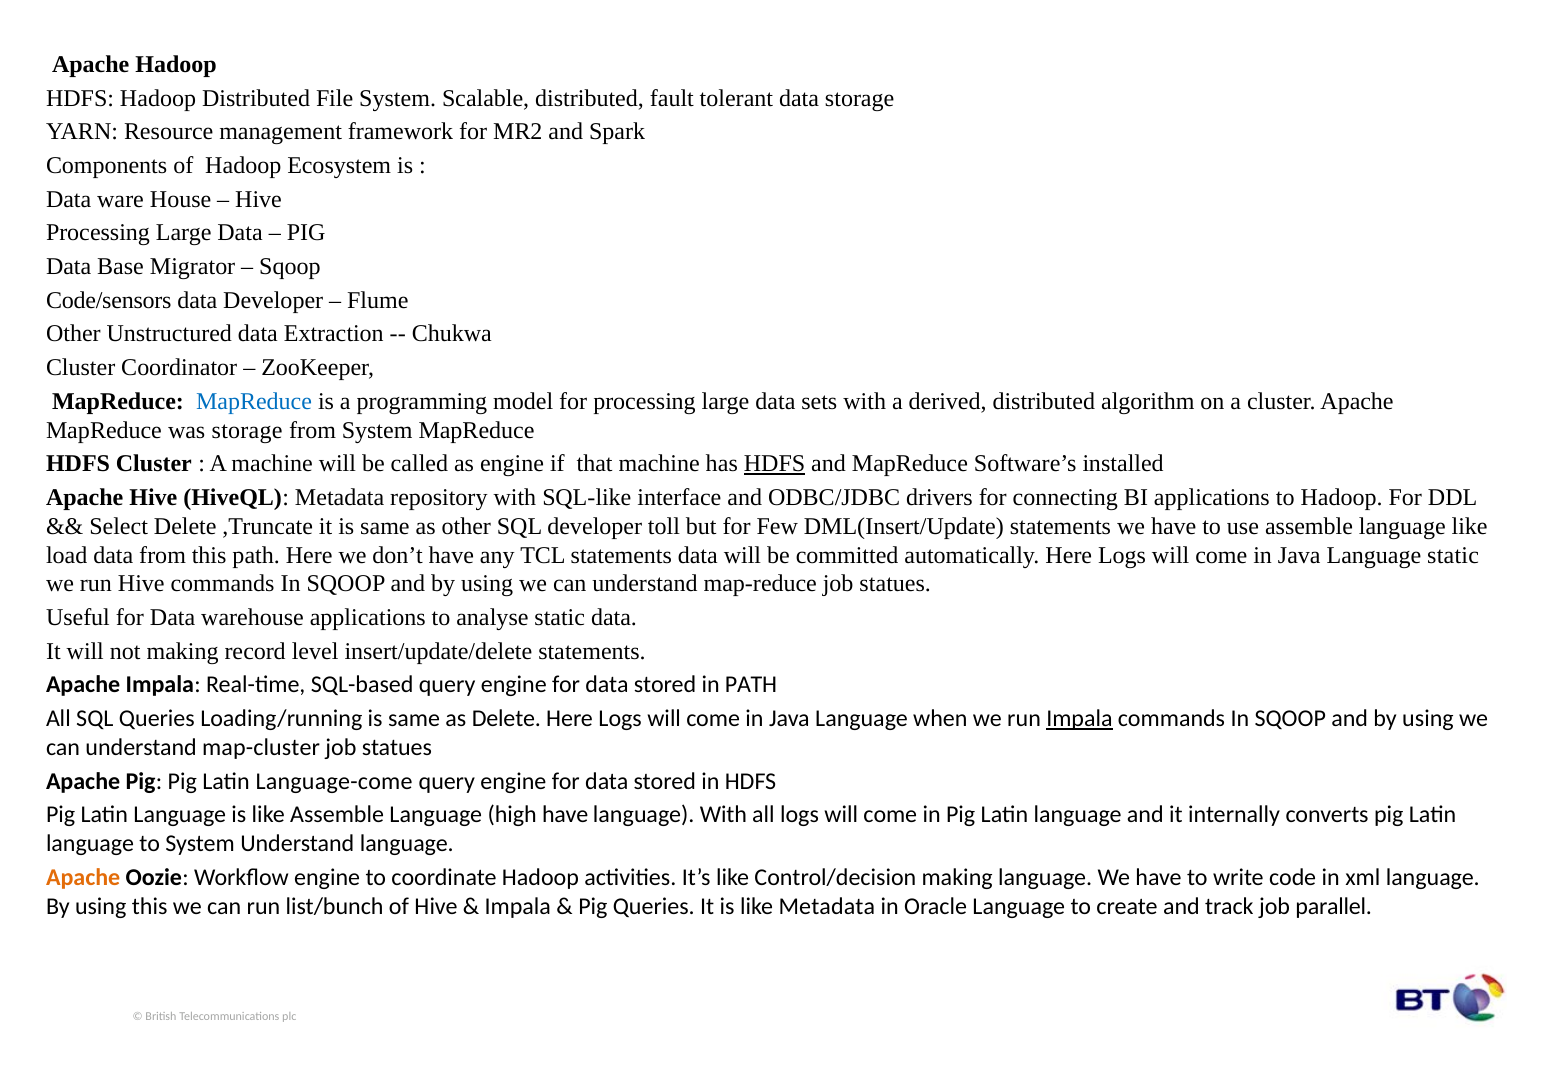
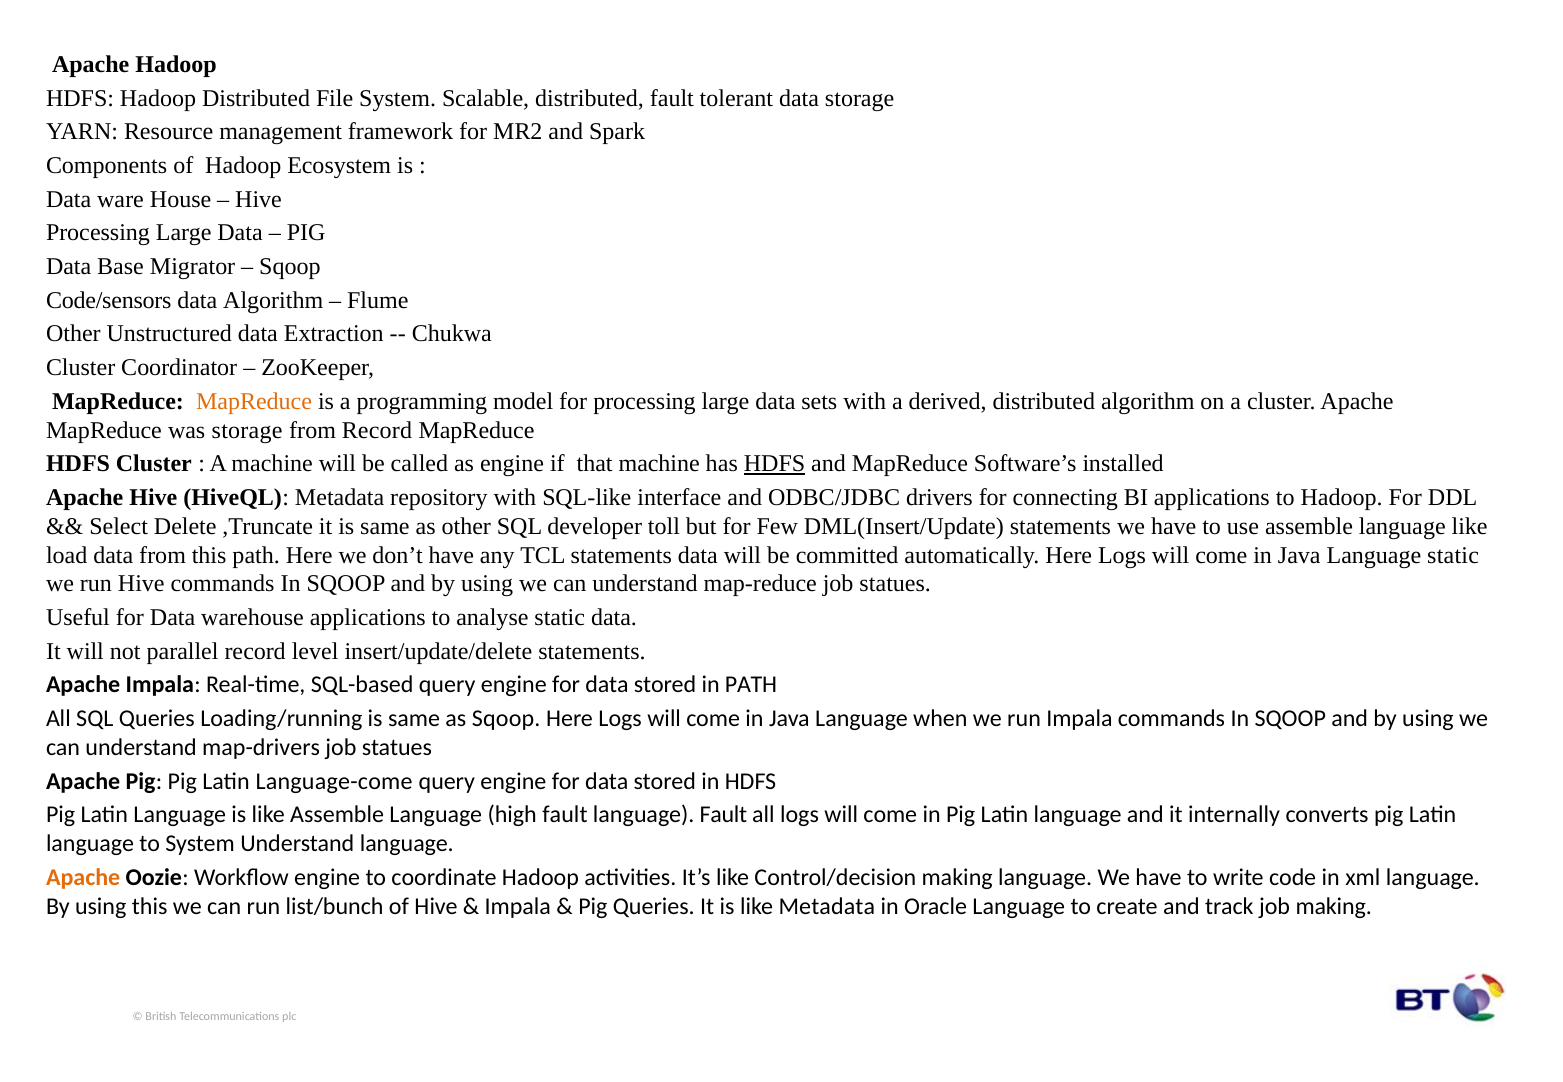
data Developer: Developer -> Algorithm
MapReduce at (254, 401) colour: blue -> orange
from System: System -> Record
not making: making -> parallel
as Delete: Delete -> Sqoop
Impala at (1079, 719) underline: present -> none
map-cluster: map-cluster -> map-drivers
high have: have -> fault
language With: With -> Fault
job parallel: parallel -> making
